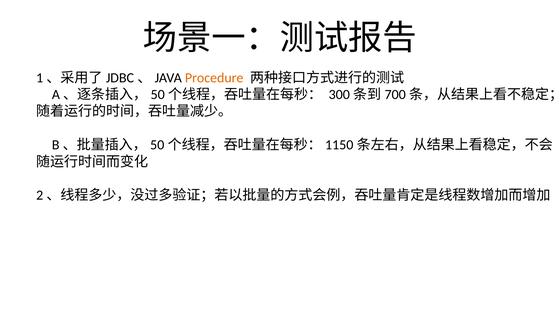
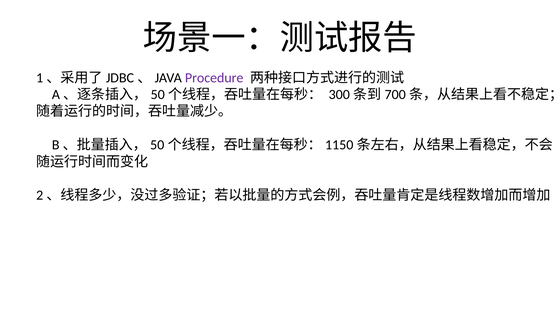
Procedure colour: orange -> purple
